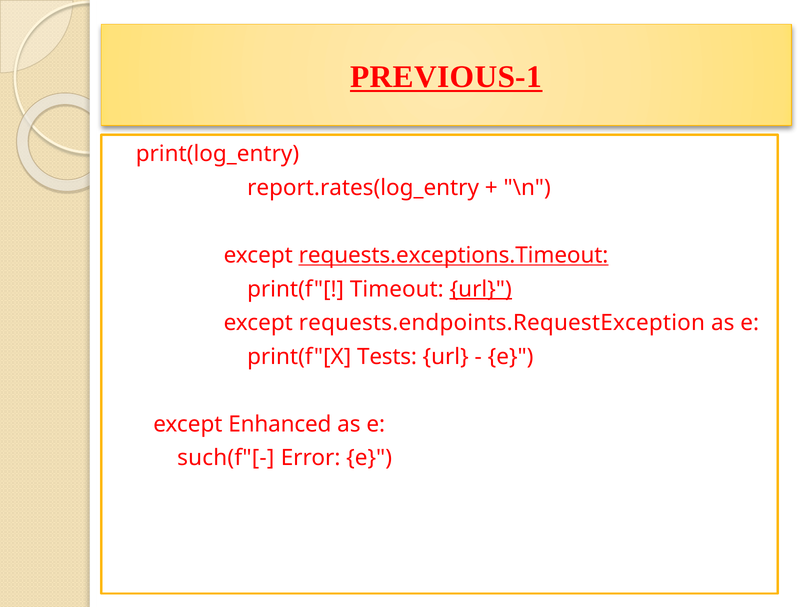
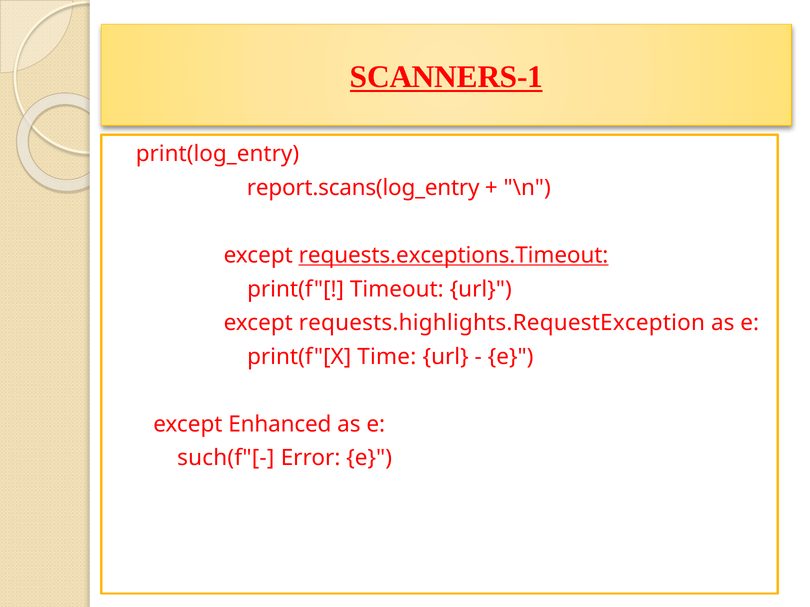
PREVIOUS-1: PREVIOUS-1 -> SCANNERS-1
report.rates(log_entry: report.rates(log_entry -> report.scans(log_entry
url at (481, 289) underline: present -> none
requests.endpoints.RequestException: requests.endpoints.RequestException -> requests.highlights.RequestException
Tests: Tests -> Time
